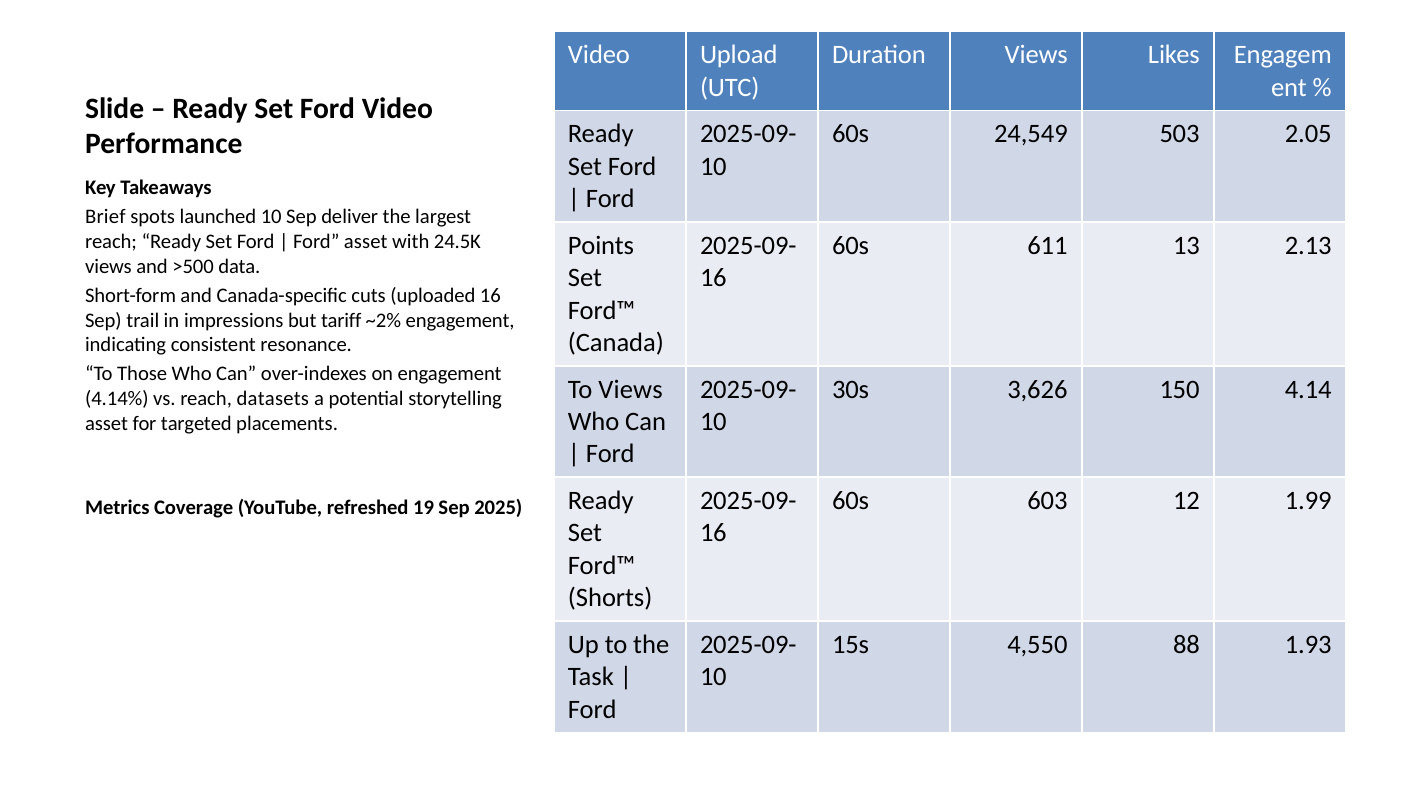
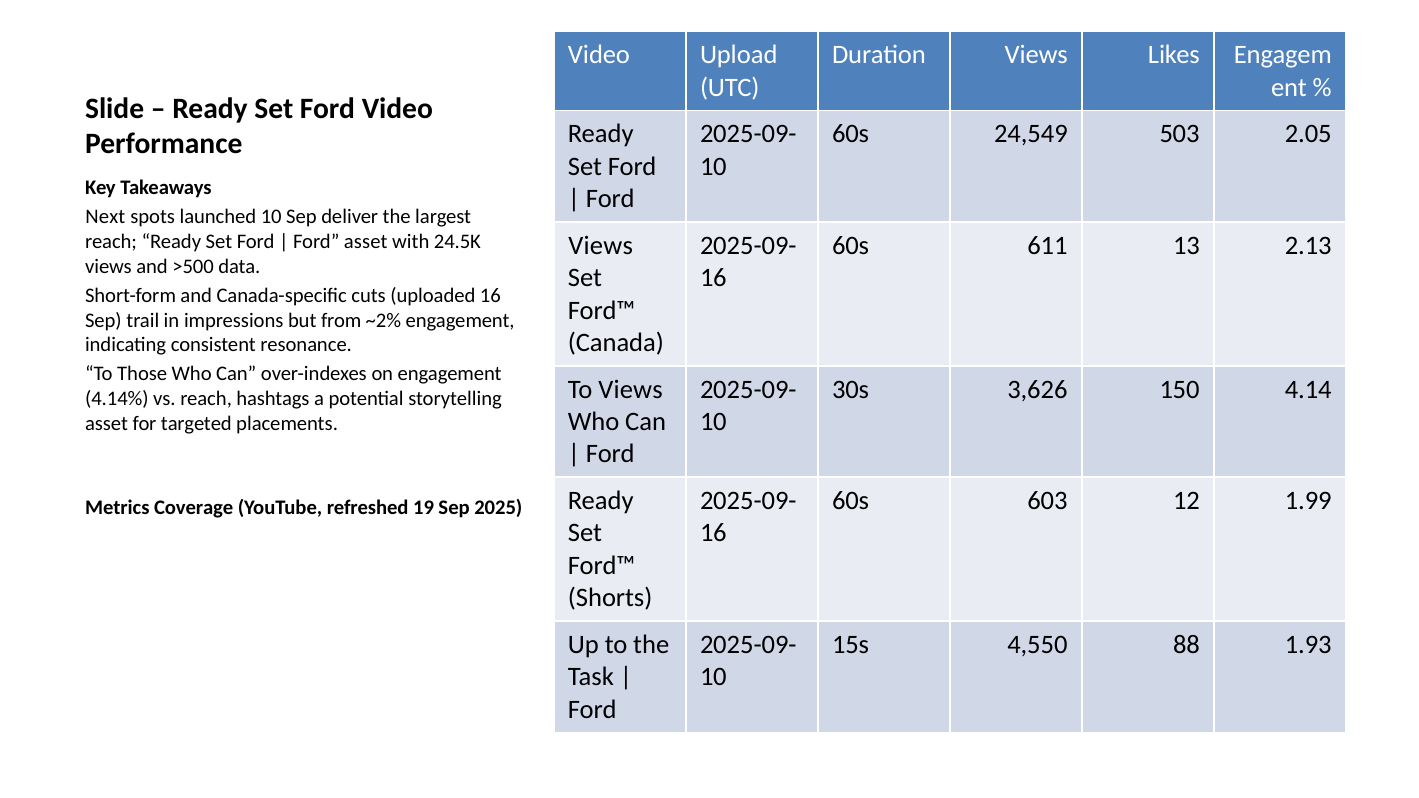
Brief: Brief -> Next
Points at (601, 246): Points -> Views
tariff: tariff -> from
datasets: datasets -> hashtags
